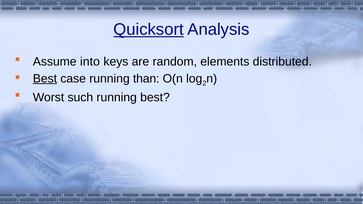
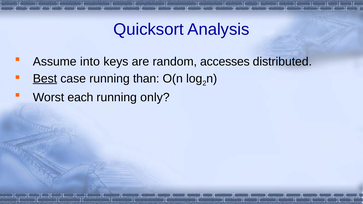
Quicksort underline: present -> none
elements: elements -> accesses
such: such -> each
running best: best -> only
